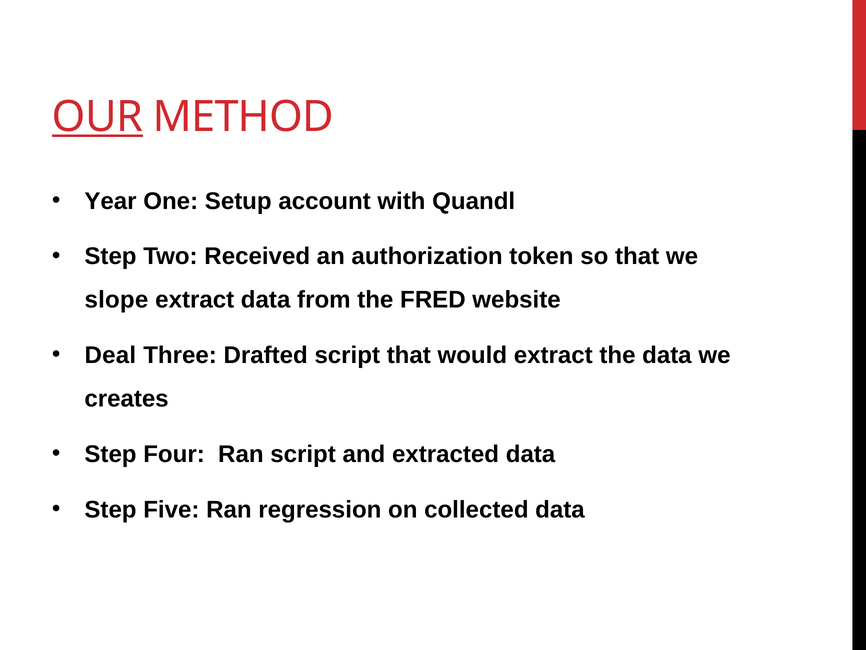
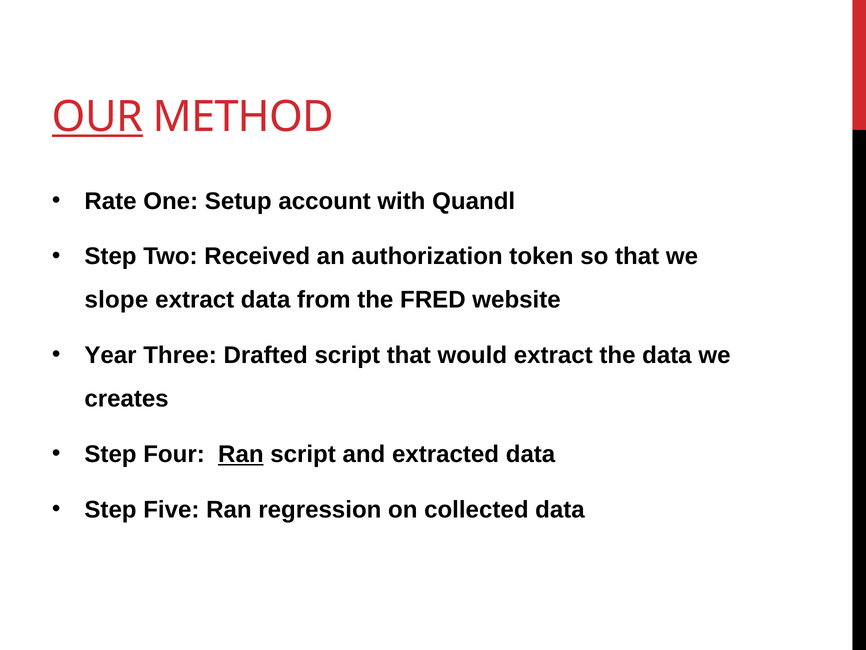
Year: Year -> Rate
Deal: Deal -> Year
Ran at (241, 454) underline: none -> present
